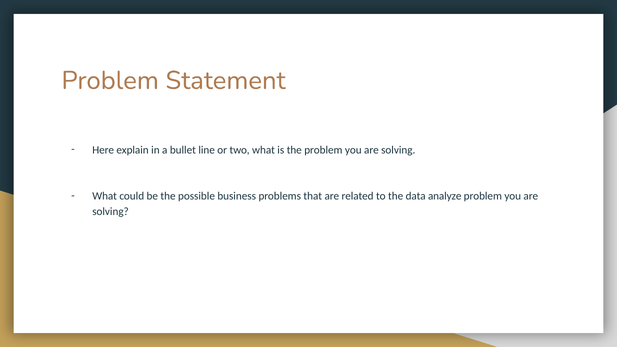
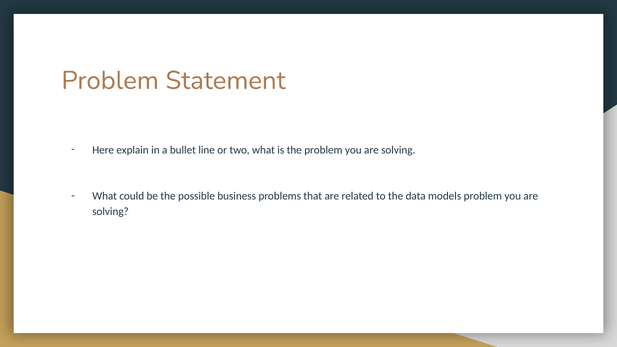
analyze: analyze -> models
